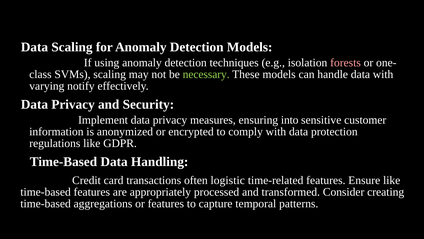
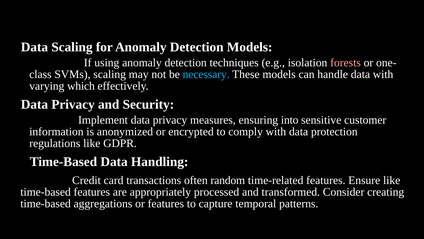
necessary colour: light green -> light blue
notify: notify -> which
logistic: logistic -> random
